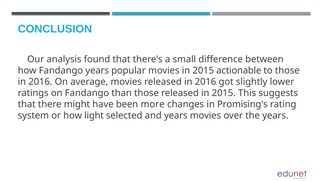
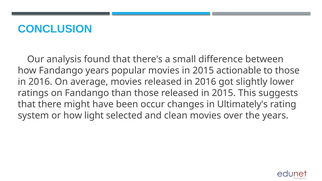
more: more -> occur
Promising's: Promising's -> Ultimately's
and years: years -> clean
